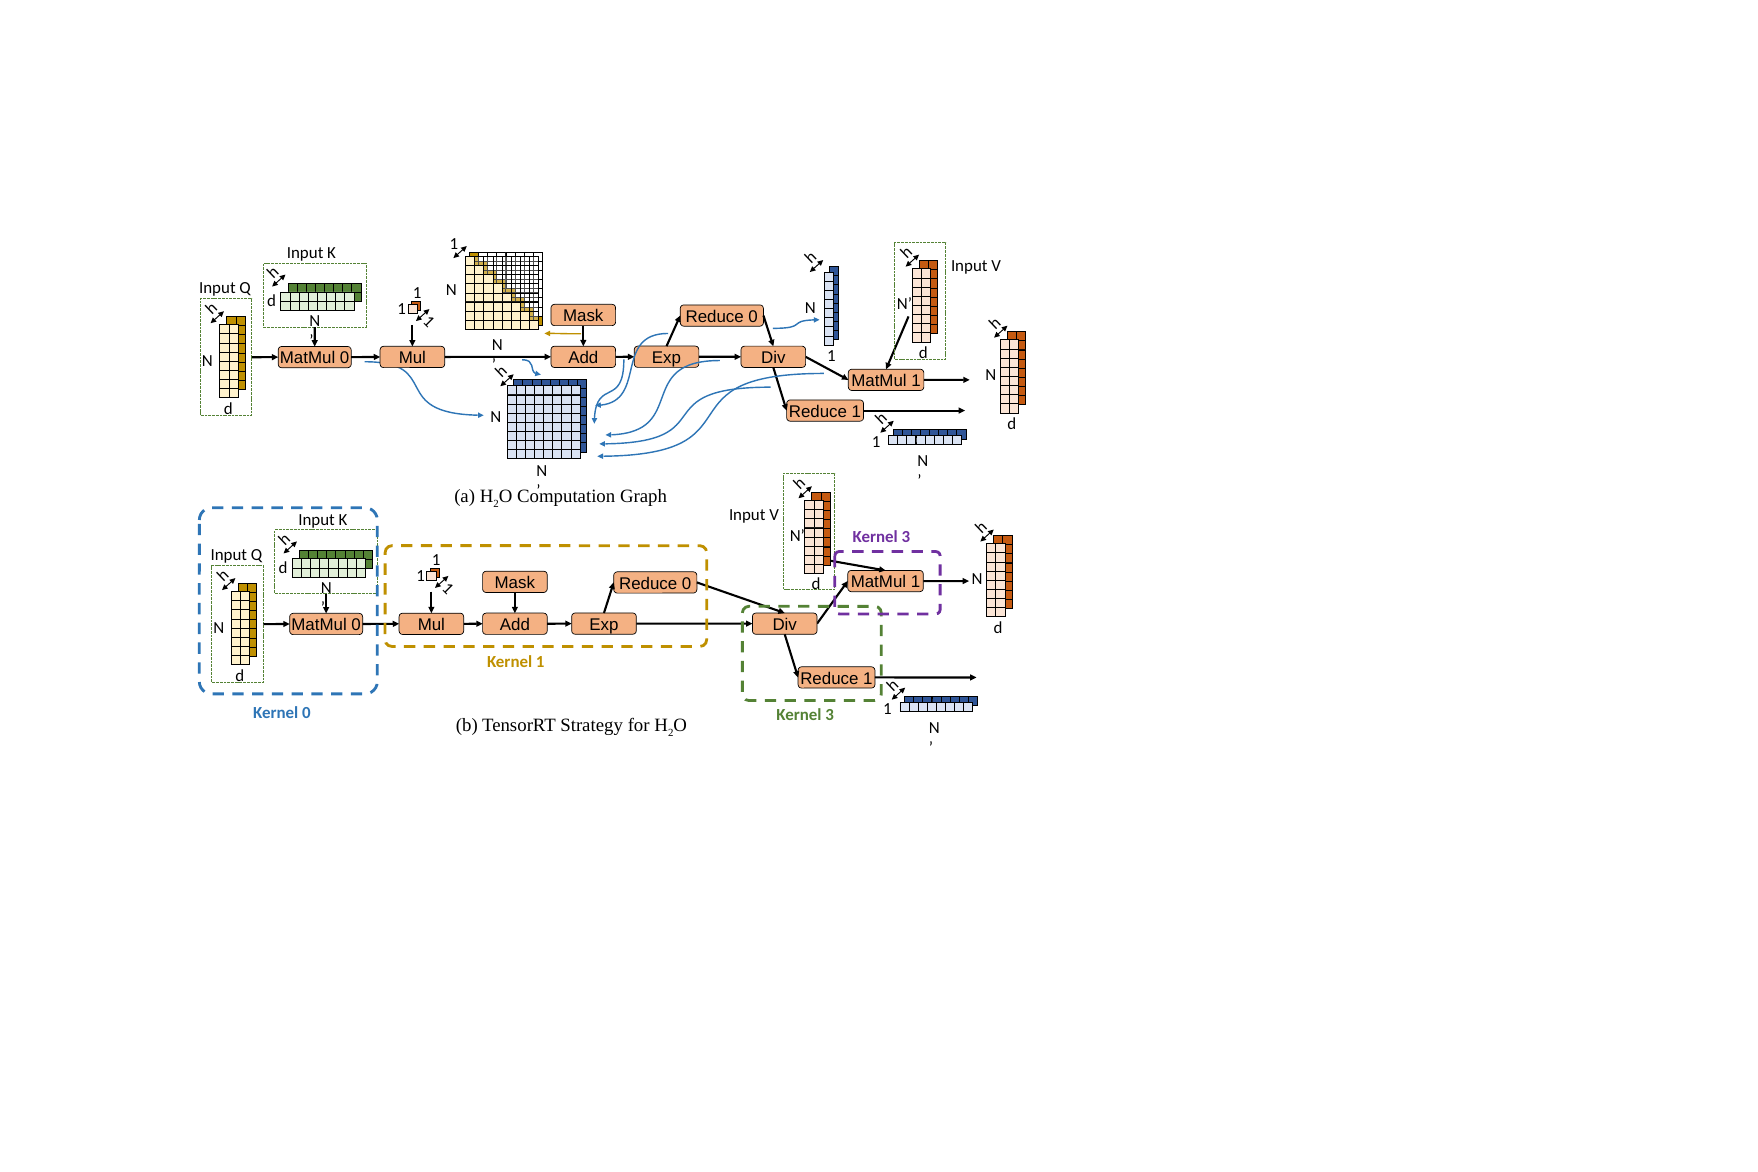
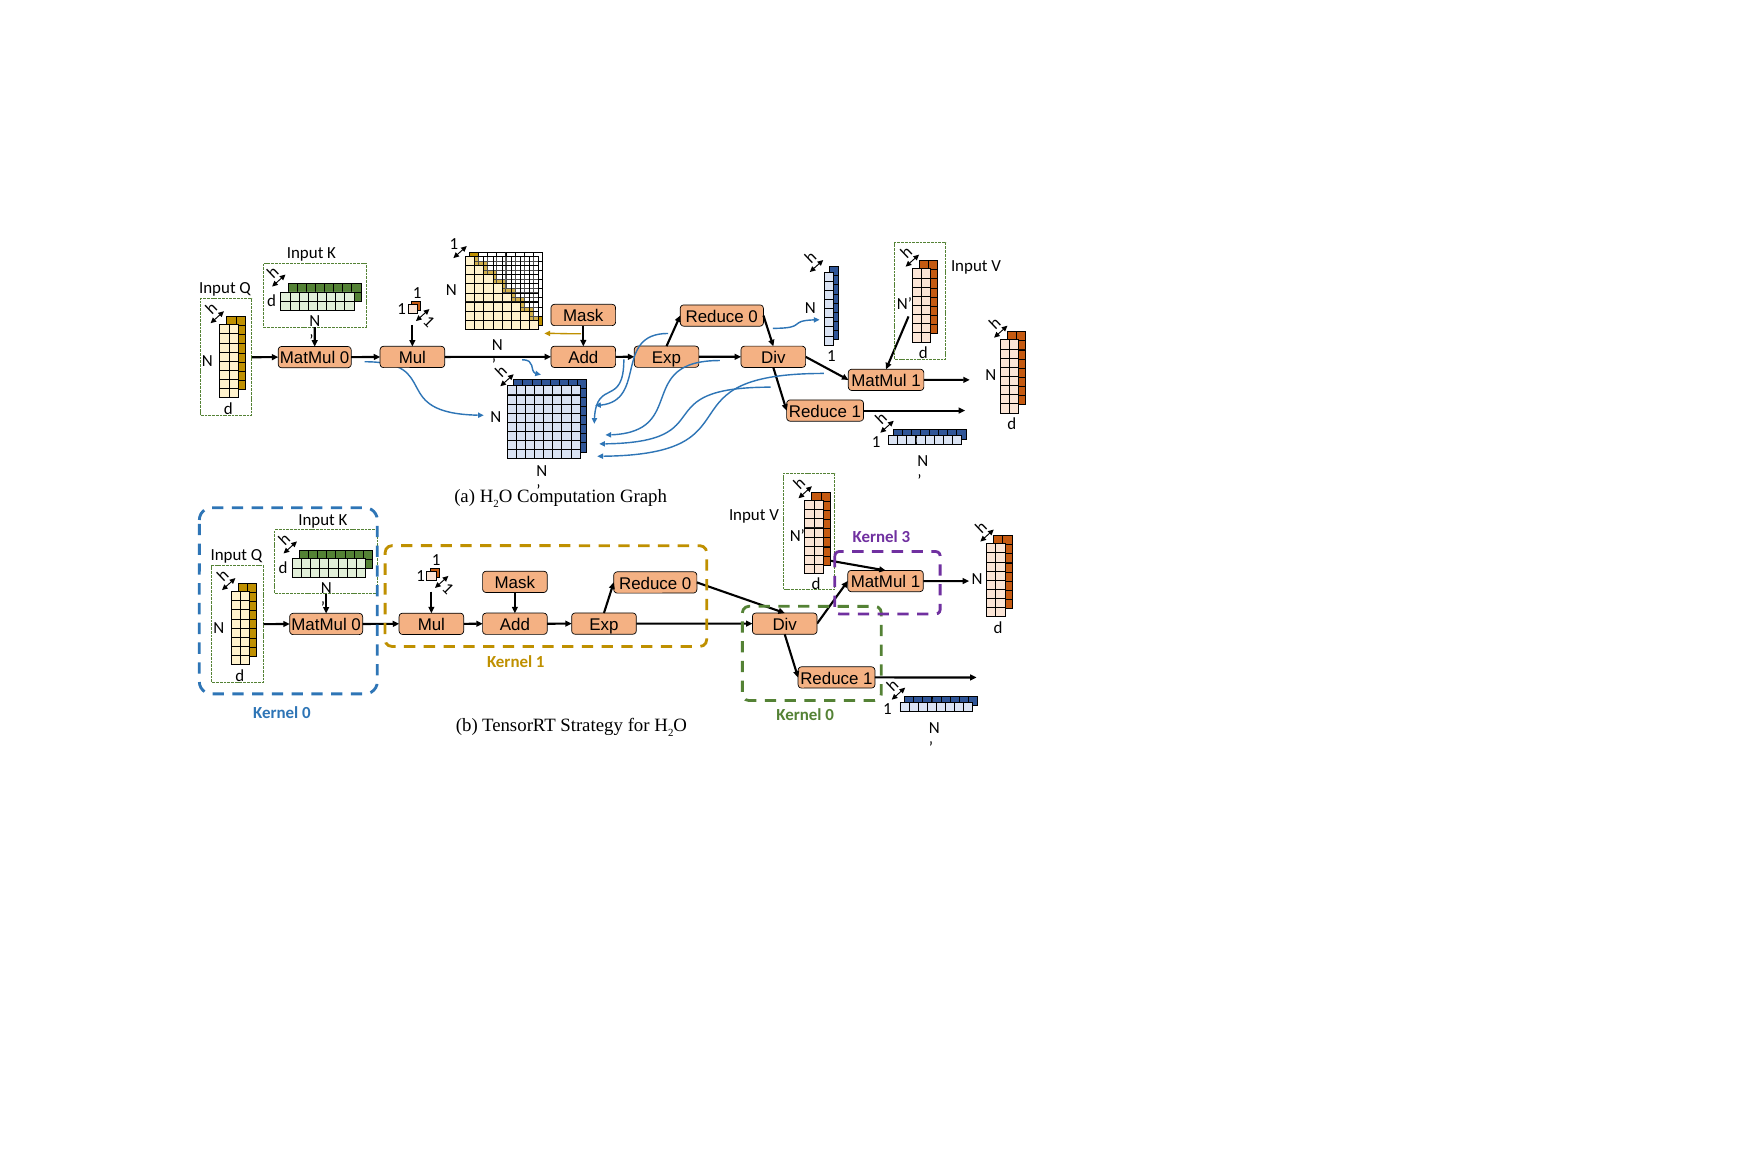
3 at (830, 715): 3 -> 0
